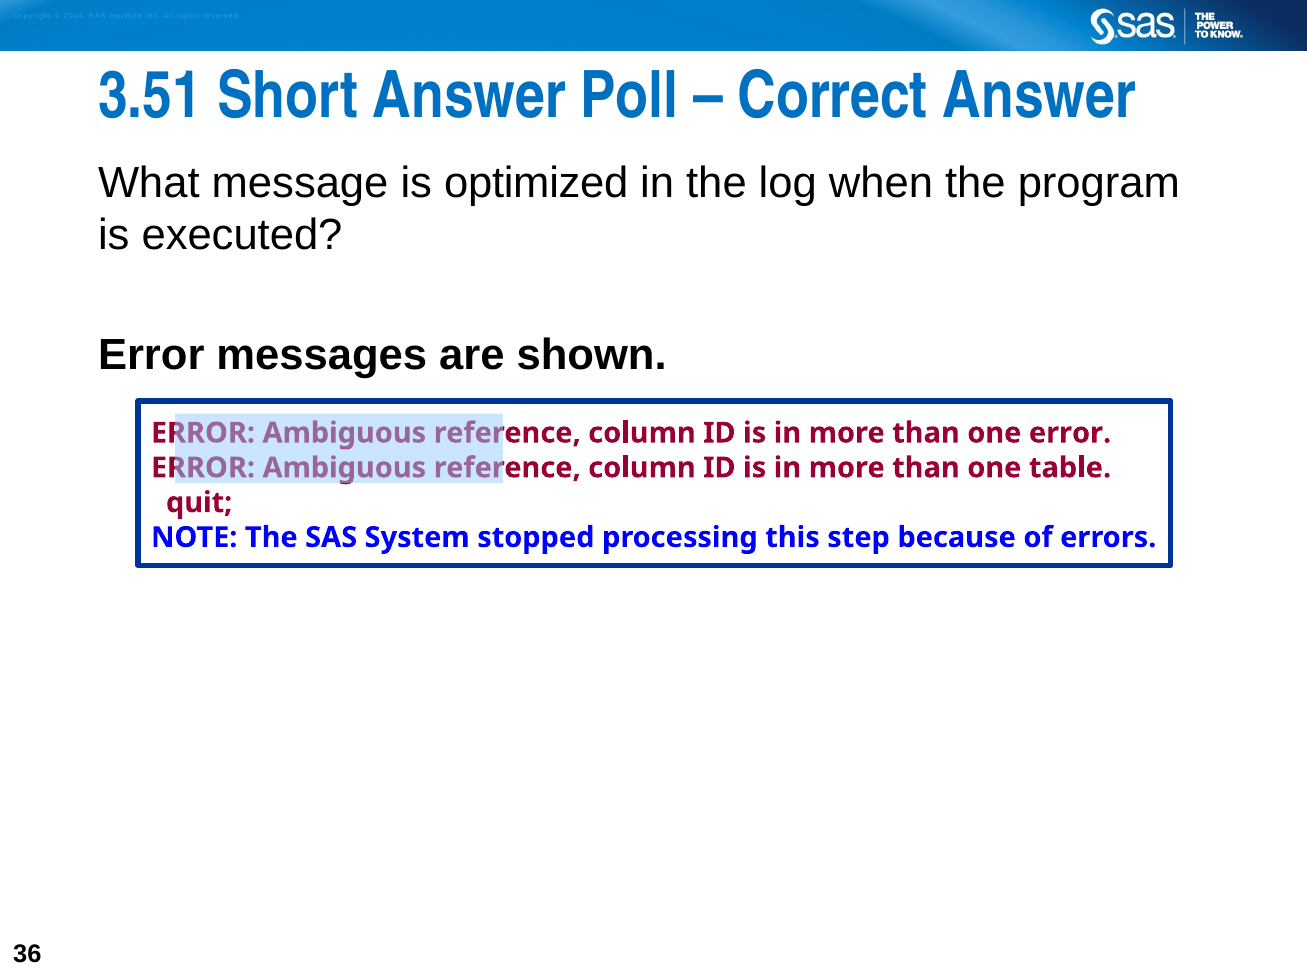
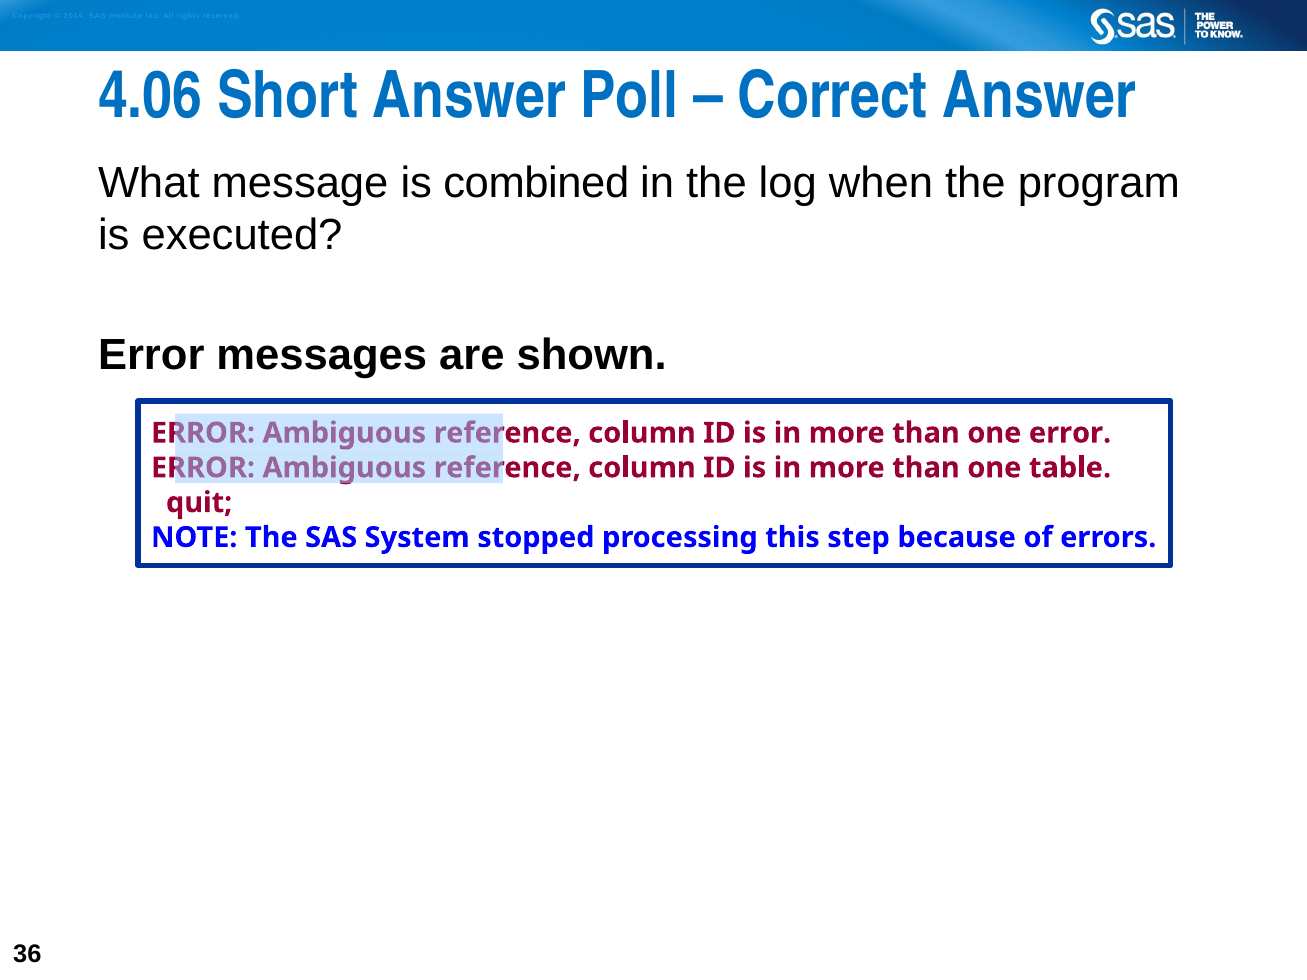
3.51: 3.51 -> 4.06
optimized: optimized -> combined
